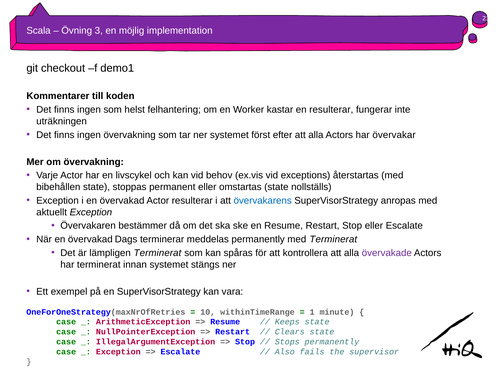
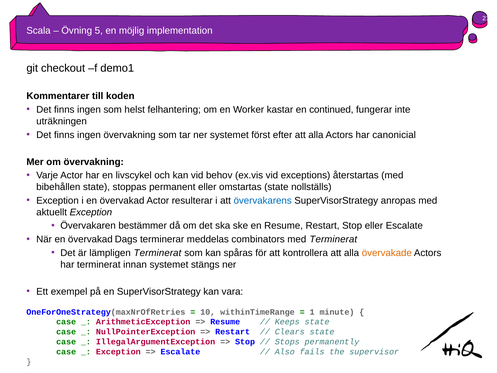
3: 3 -> 5
en resulterar: resulterar -> continued
övervakar: övervakar -> canonicial
meddelas permanently: permanently -> combinators
övervakade colour: purple -> orange
